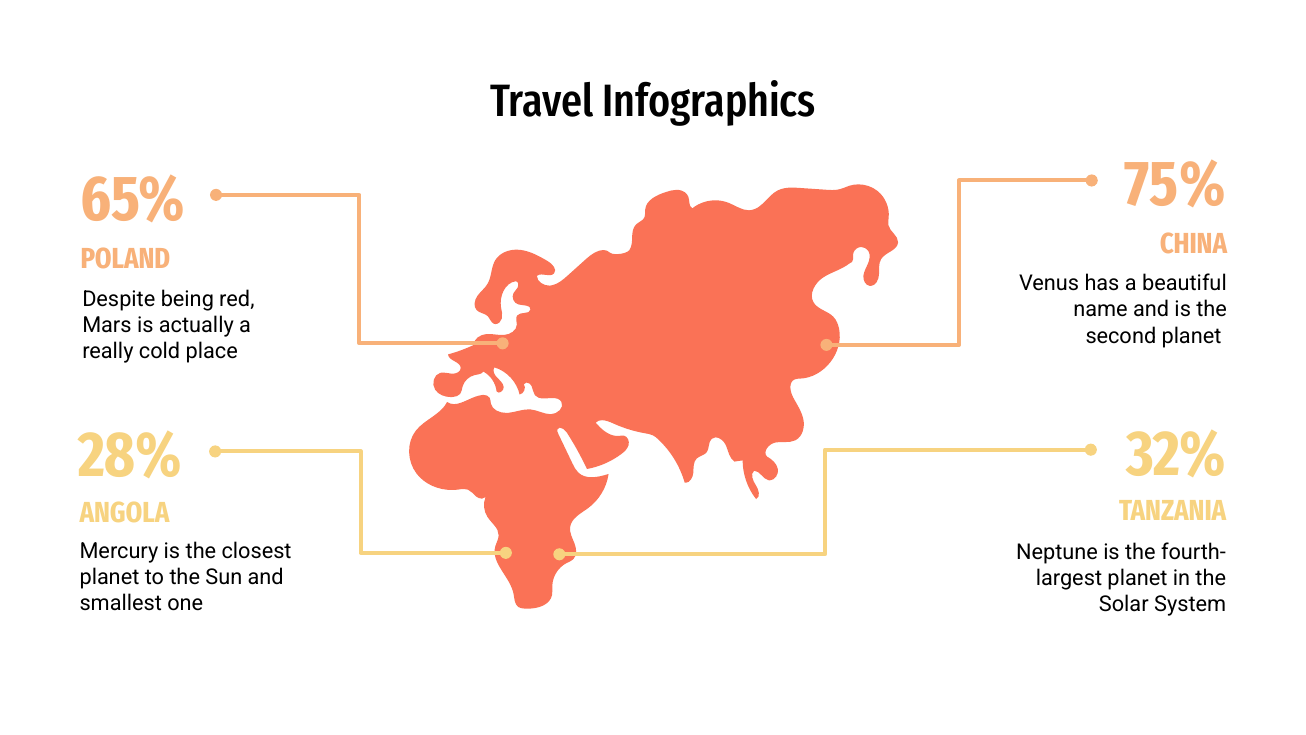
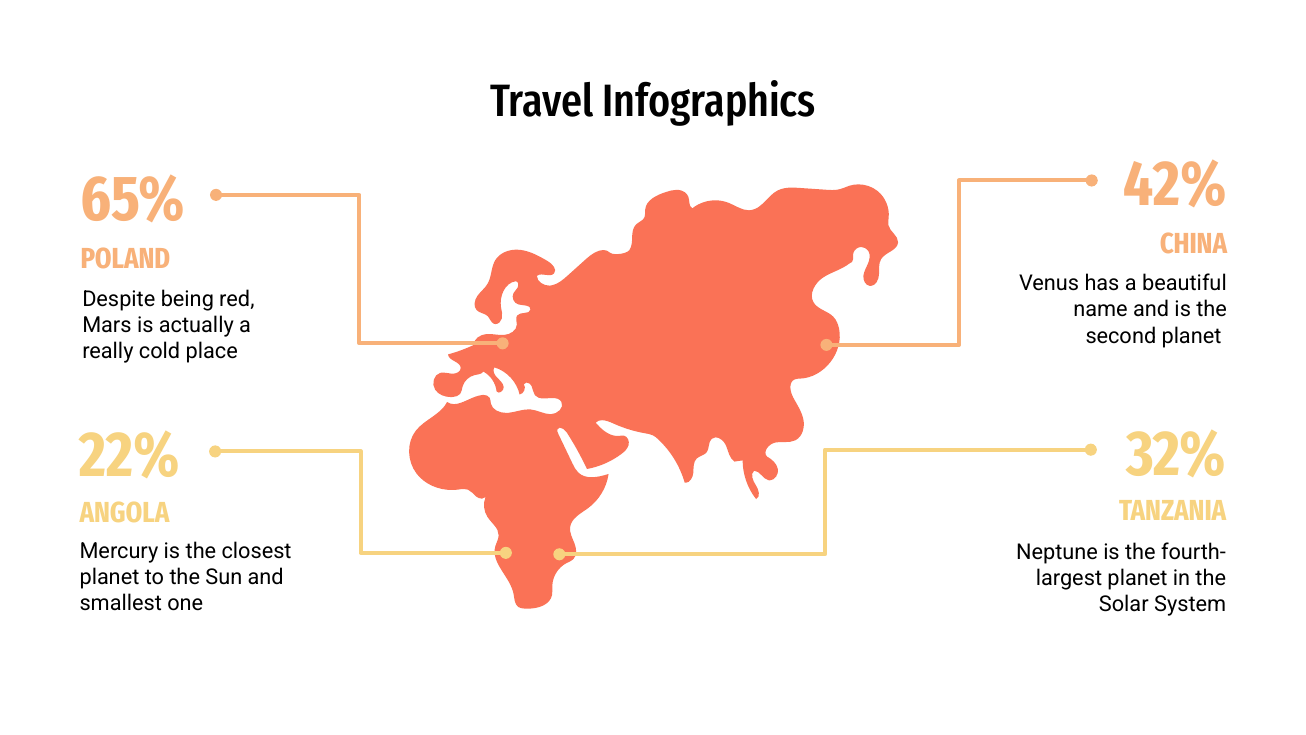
75%: 75% -> 42%
28%: 28% -> 22%
